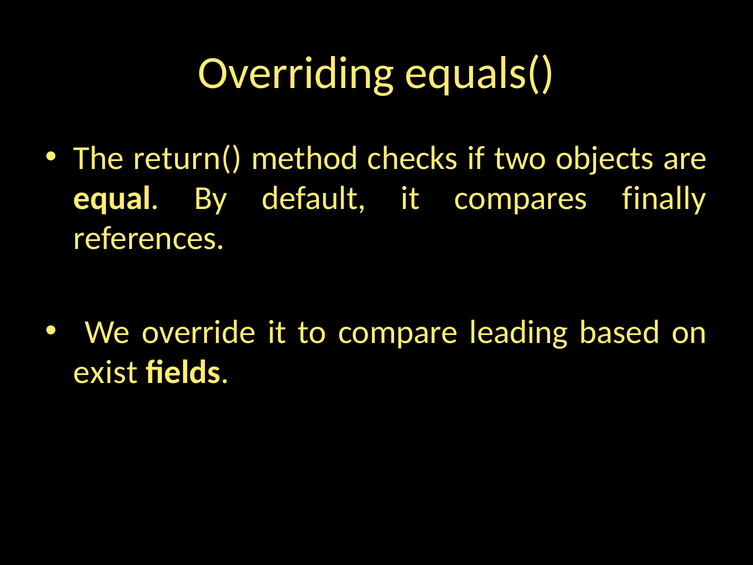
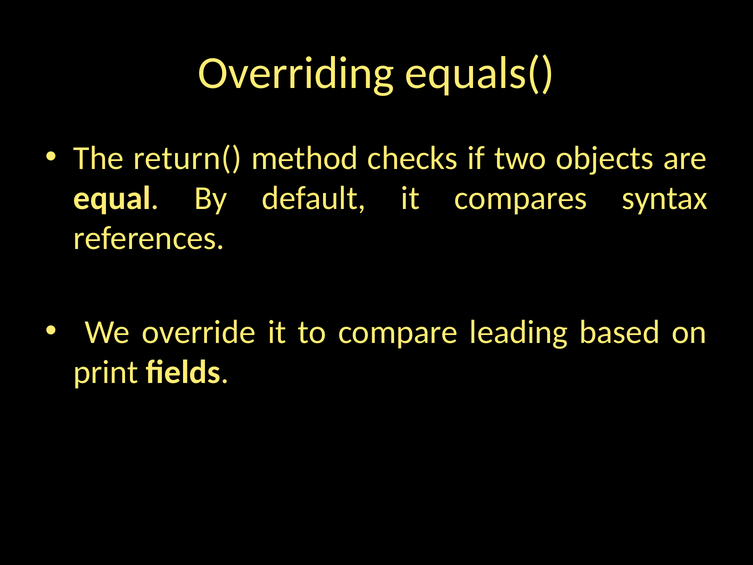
finally: finally -> syntax
exist: exist -> print
